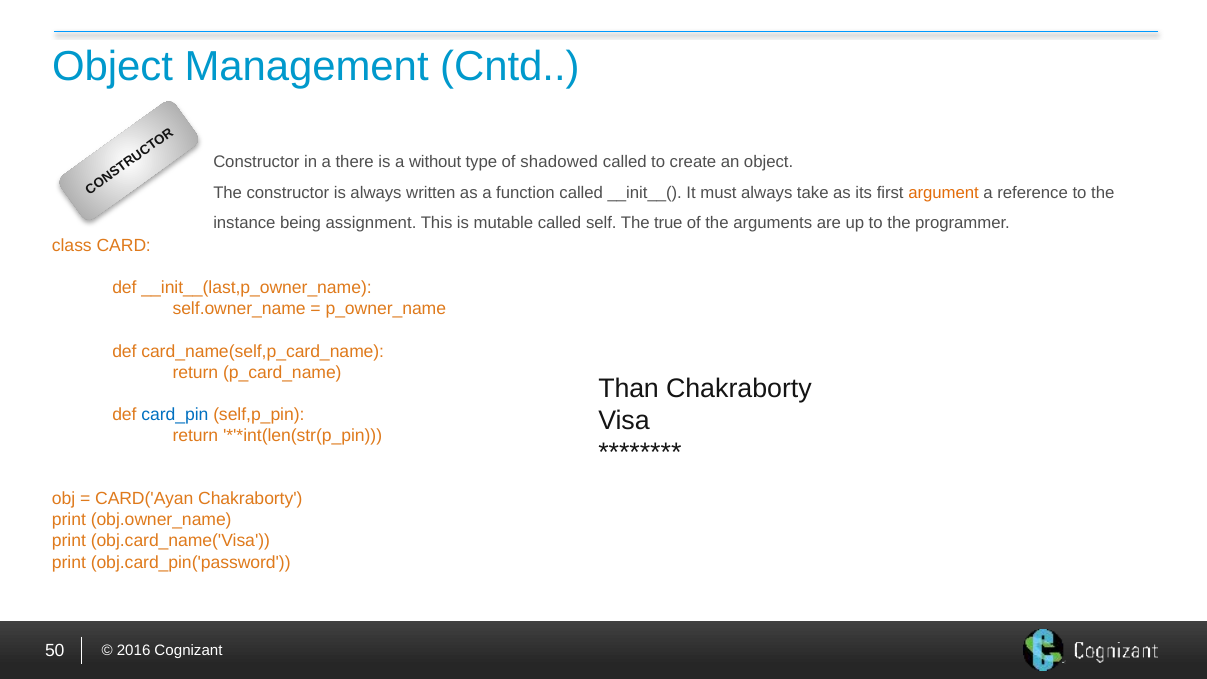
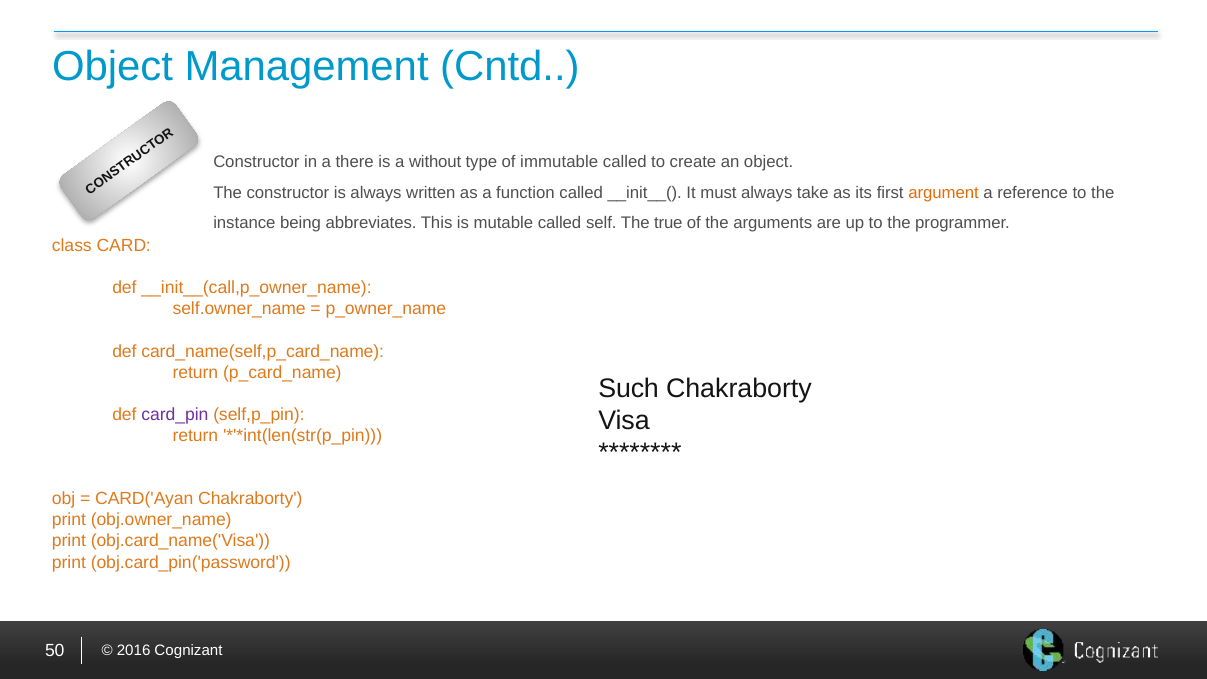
shadowed: shadowed -> immutable
assignment: assignment -> abbreviates
__init__(last,p_owner_name: __init__(last,p_owner_name -> __init__(call,p_owner_name
Than: Than -> Such
card_pin colour: blue -> purple
